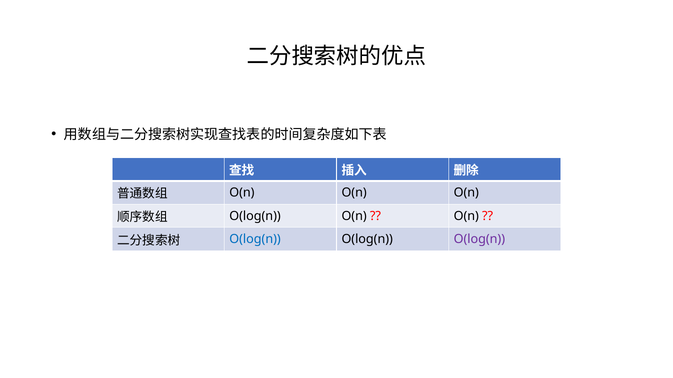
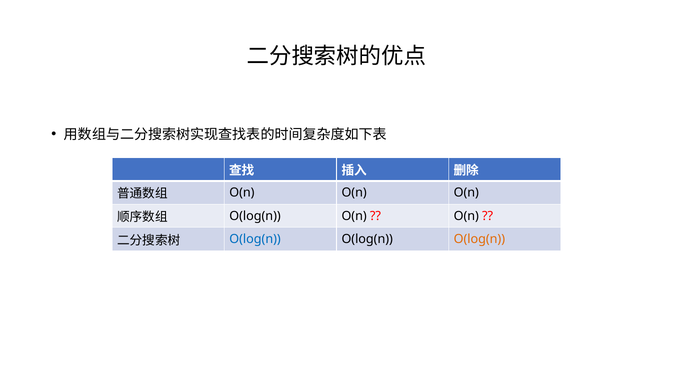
O(log(n at (479, 240) colour: purple -> orange
